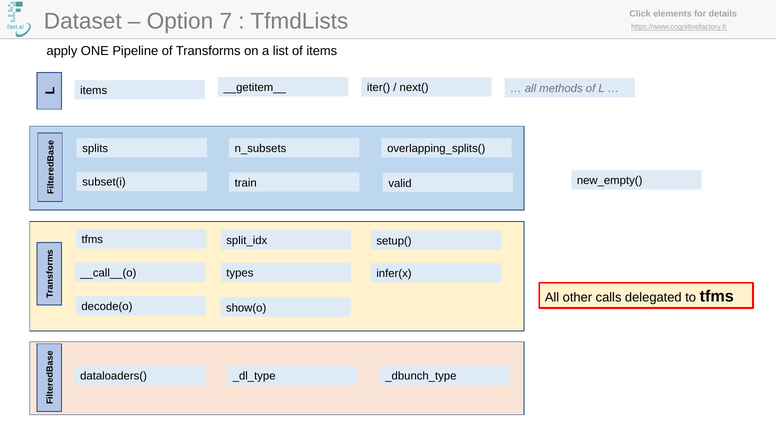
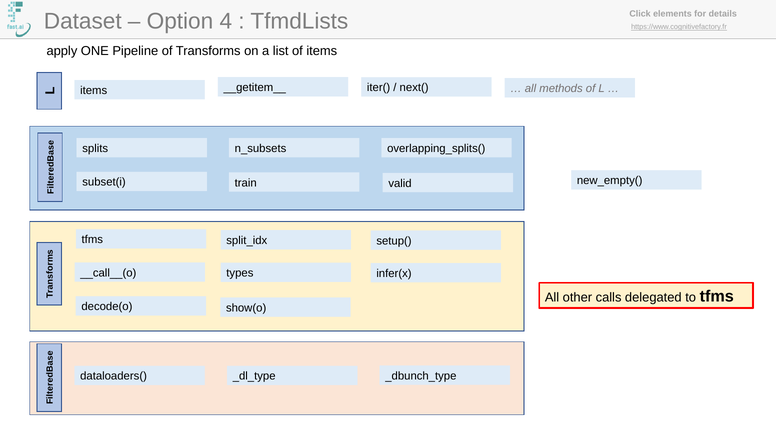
7: 7 -> 4
